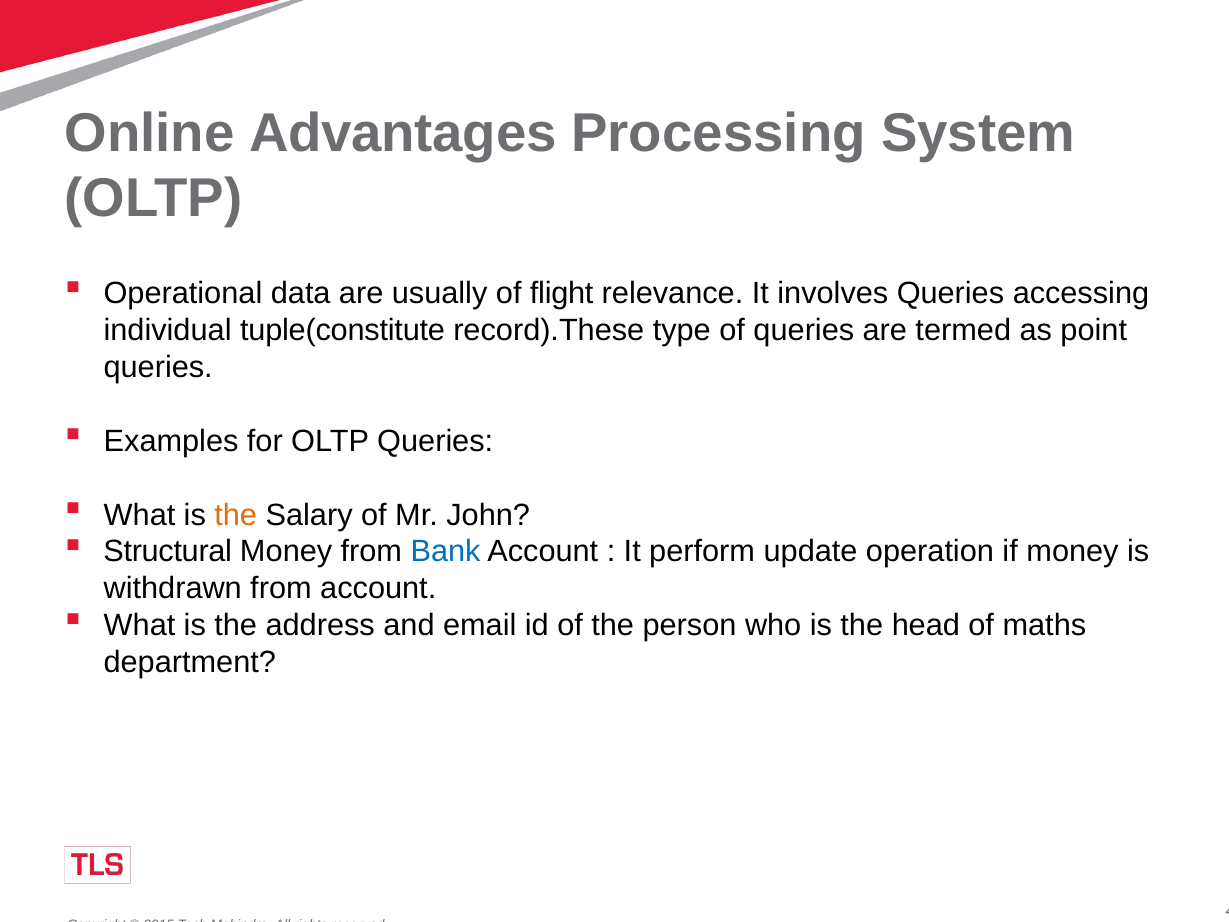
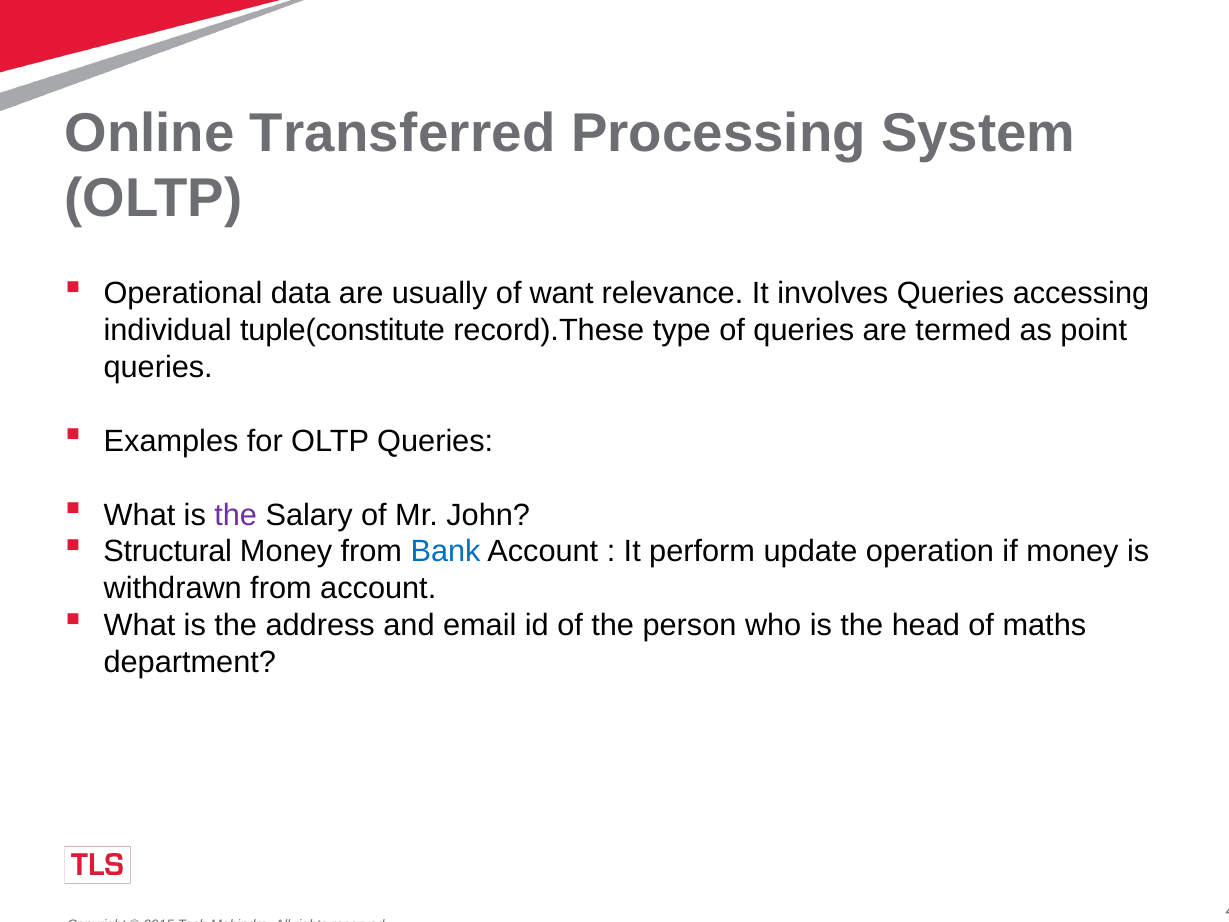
Advantages: Advantages -> Transferred
flight: flight -> want
the at (236, 515) colour: orange -> purple
